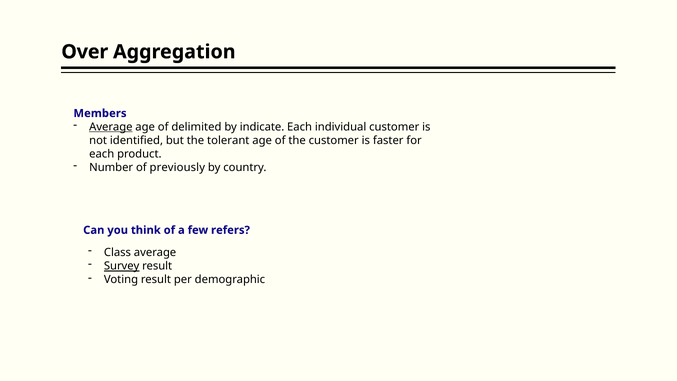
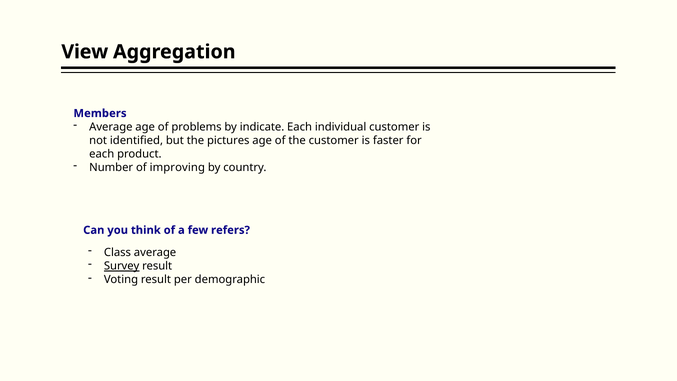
Over: Over -> View
Average at (111, 127) underline: present -> none
delimited: delimited -> problems
tolerant: tolerant -> pictures
previously: previously -> improving
